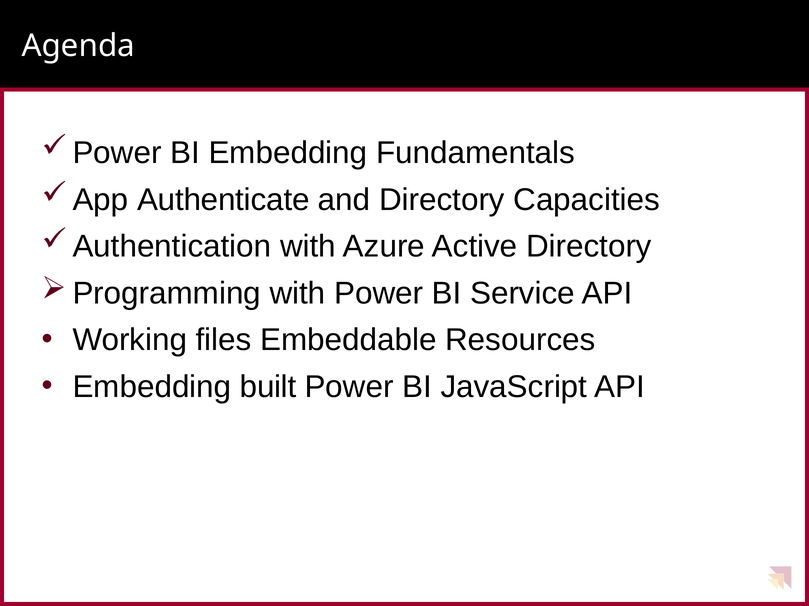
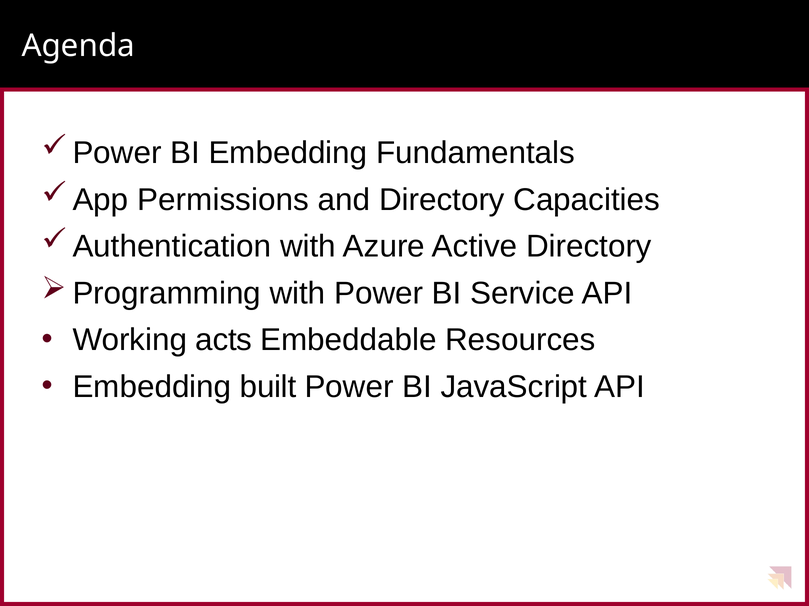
Authenticate: Authenticate -> Permissions
files: files -> acts
